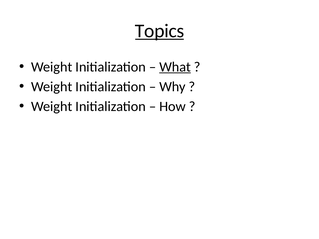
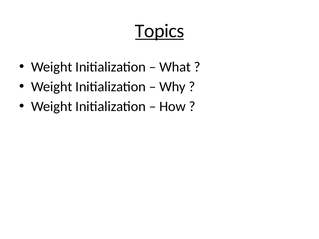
What underline: present -> none
